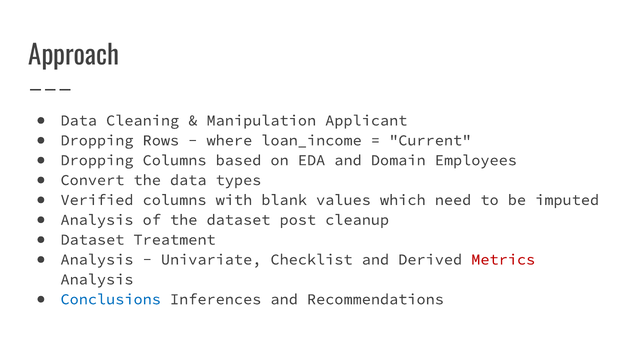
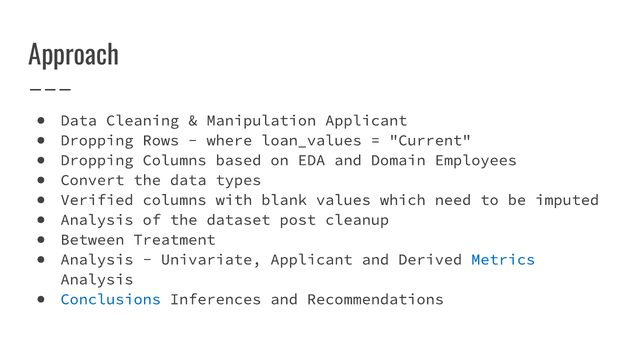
loan_income: loan_income -> loan_values
Dataset at (92, 239): Dataset -> Between
Univariate Checklist: Checklist -> Applicant
Metrics colour: red -> blue
